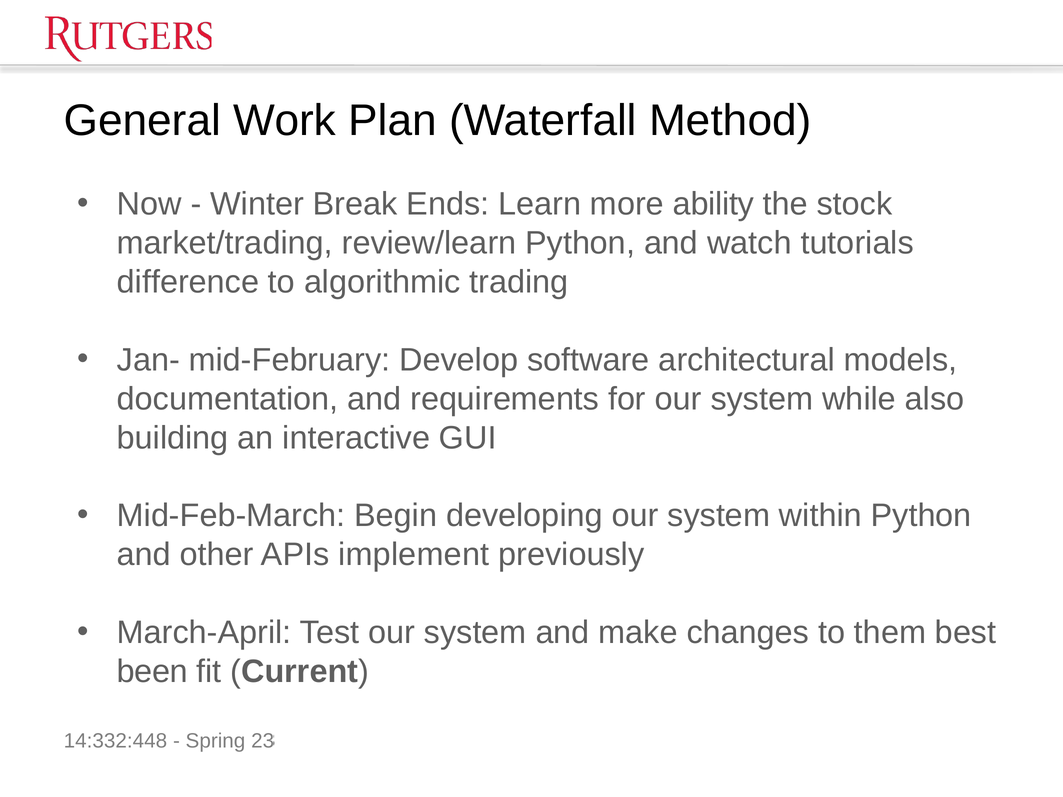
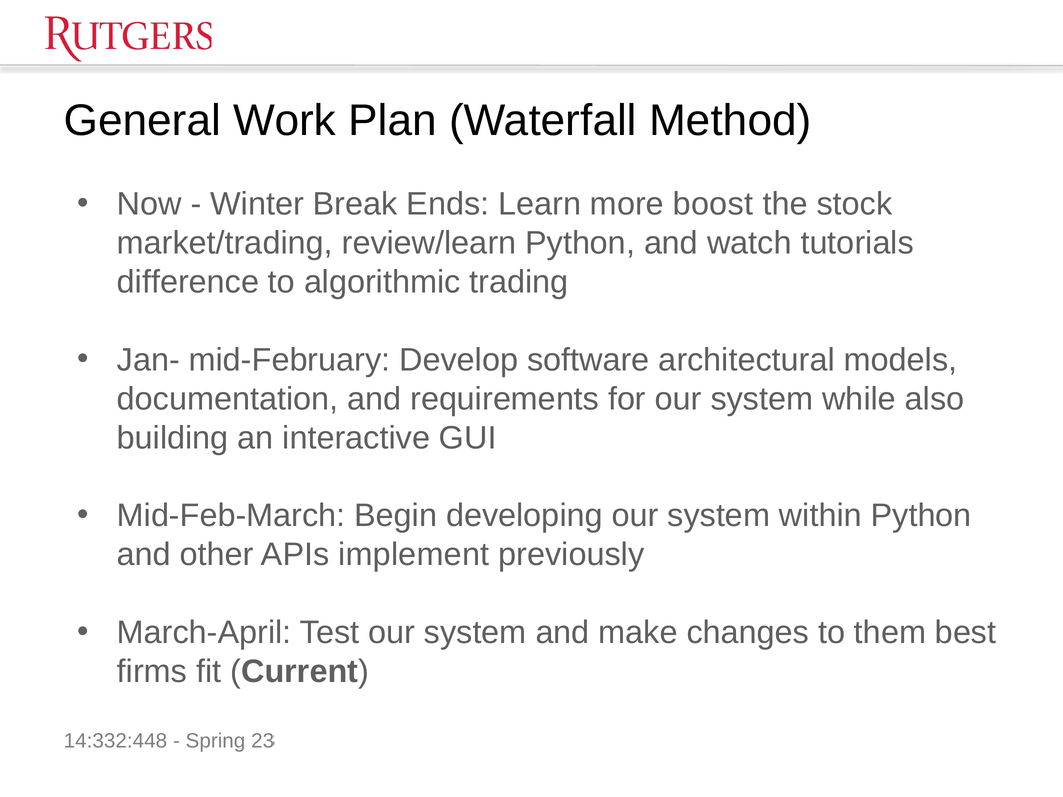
ability: ability -> boost
been: been -> firms
